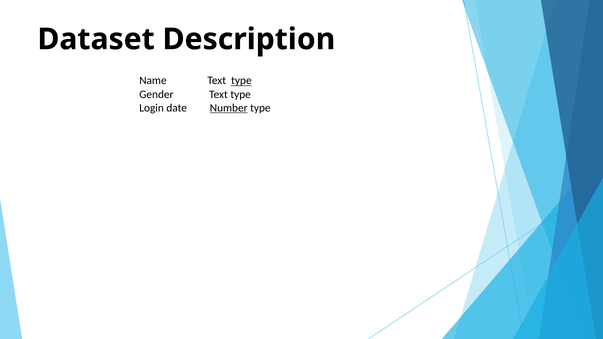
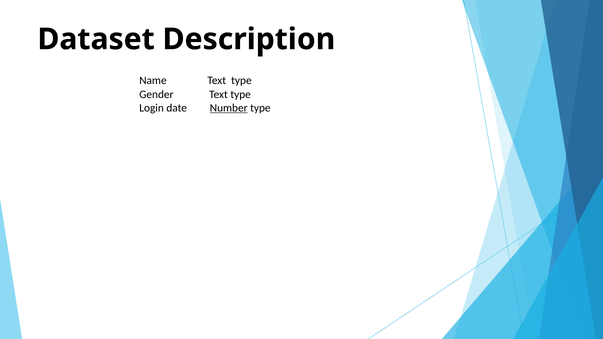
type at (241, 81) underline: present -> none
